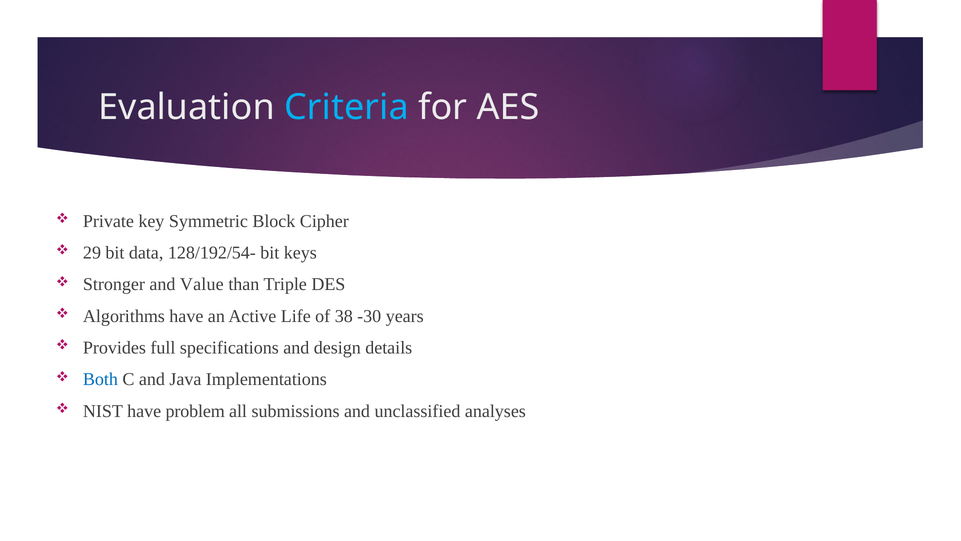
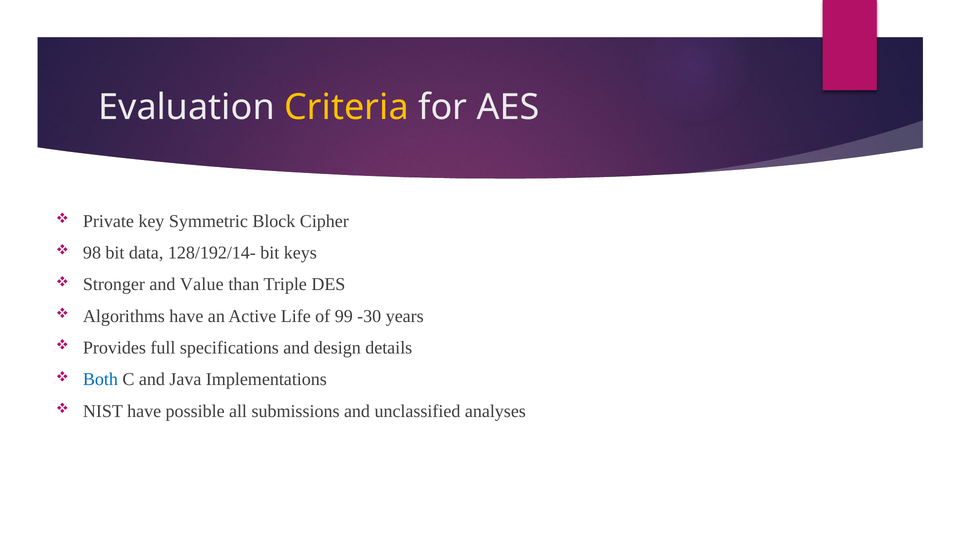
Criteria colour: light blue -> yellow
29: 29 -> 98
128/192/54-: 128/192/54- -> 128/192/14-
38: 38 -> 99
problem: problem -> possible
